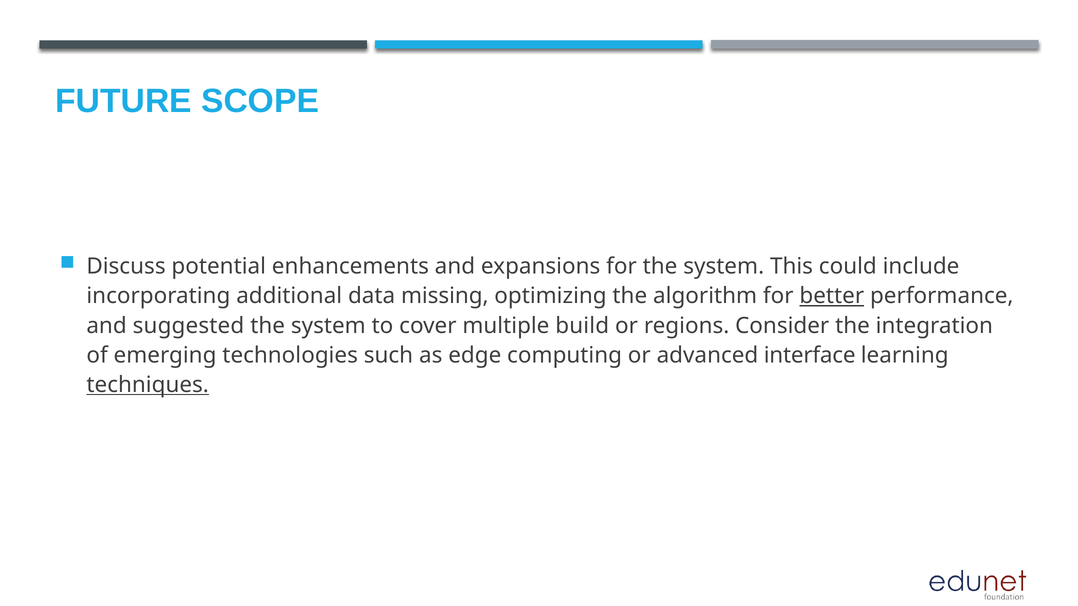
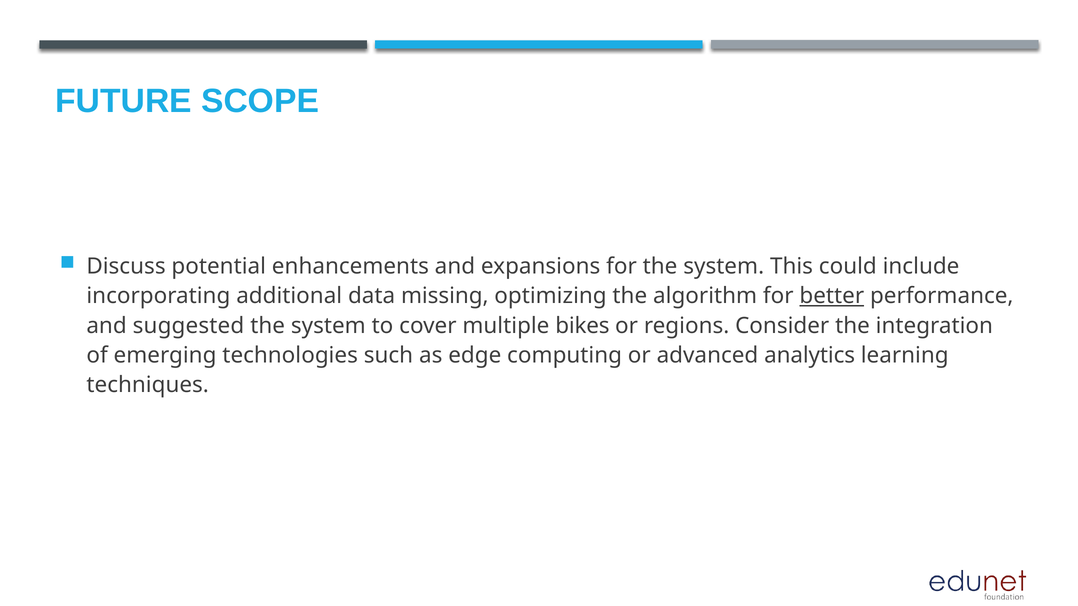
build: build -> bikes
interface: interface -> analytics
techniques underline: present -> none
